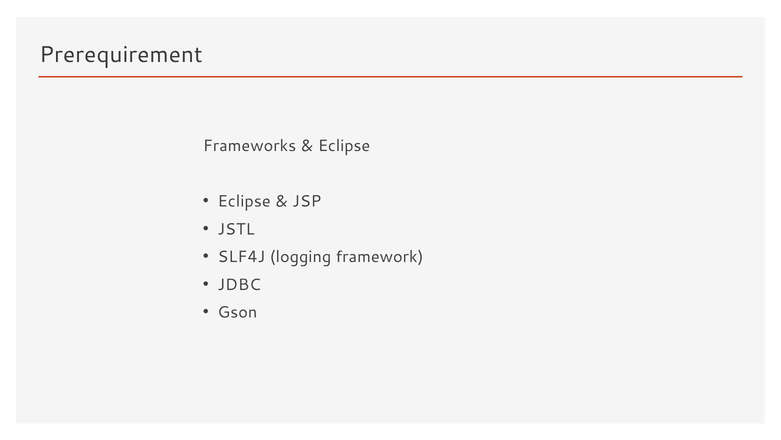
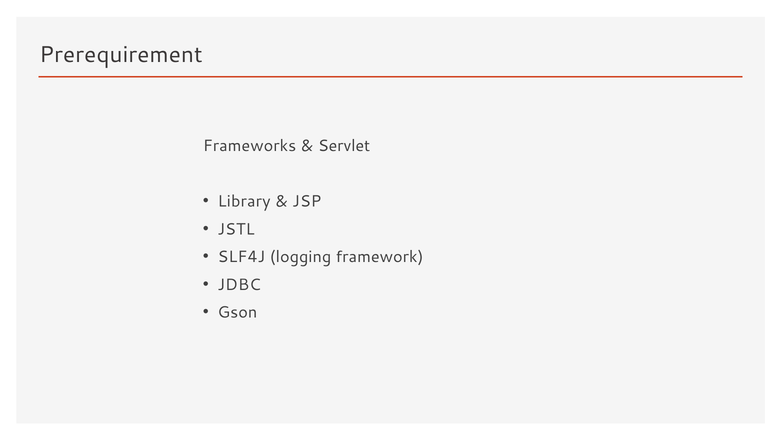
Eclipse at (344, 146): Eclipse -> Servlet
Eclipse at (244, 201): Eclipse -> Library
